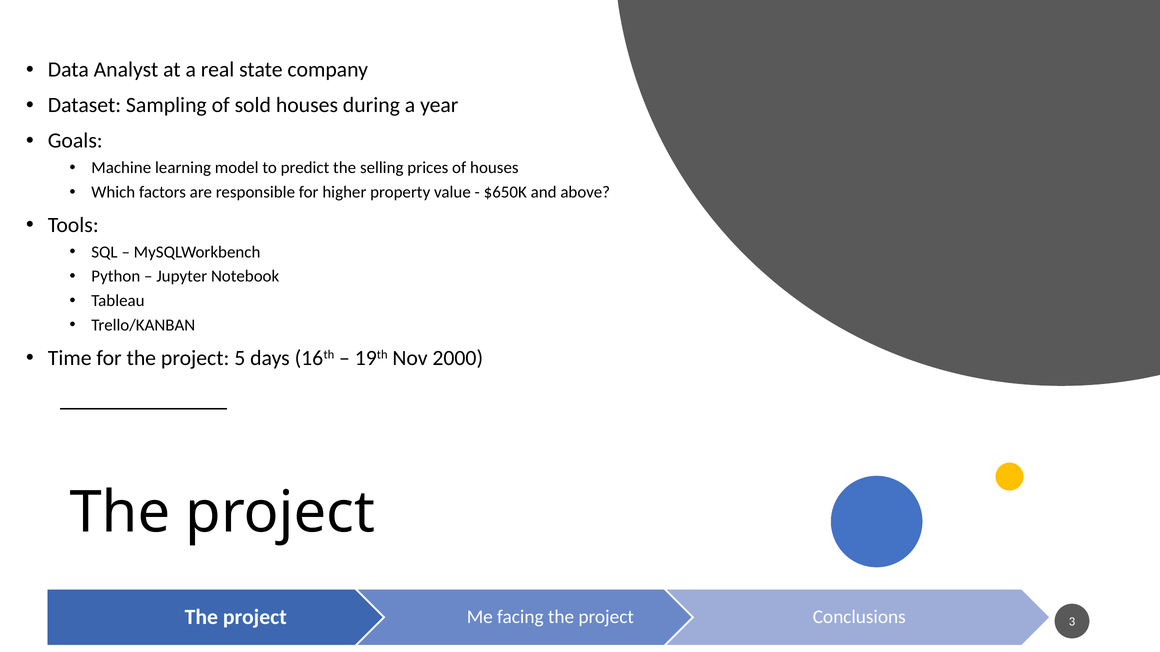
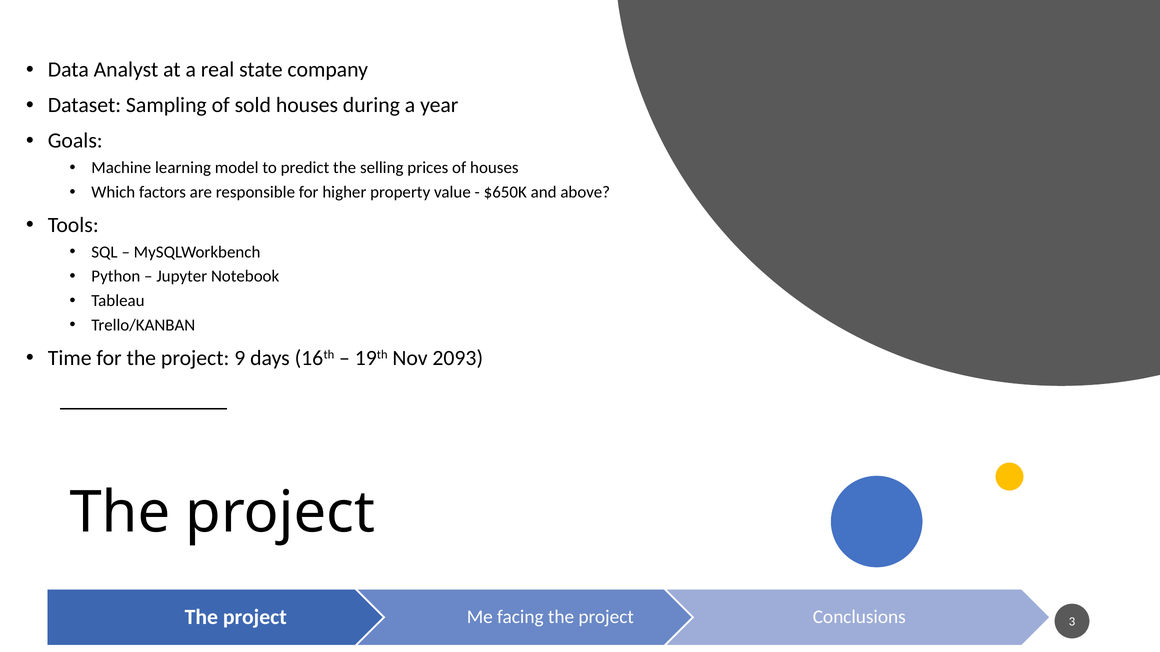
5: 5 -> 9
2000: 2000 -> 2093
